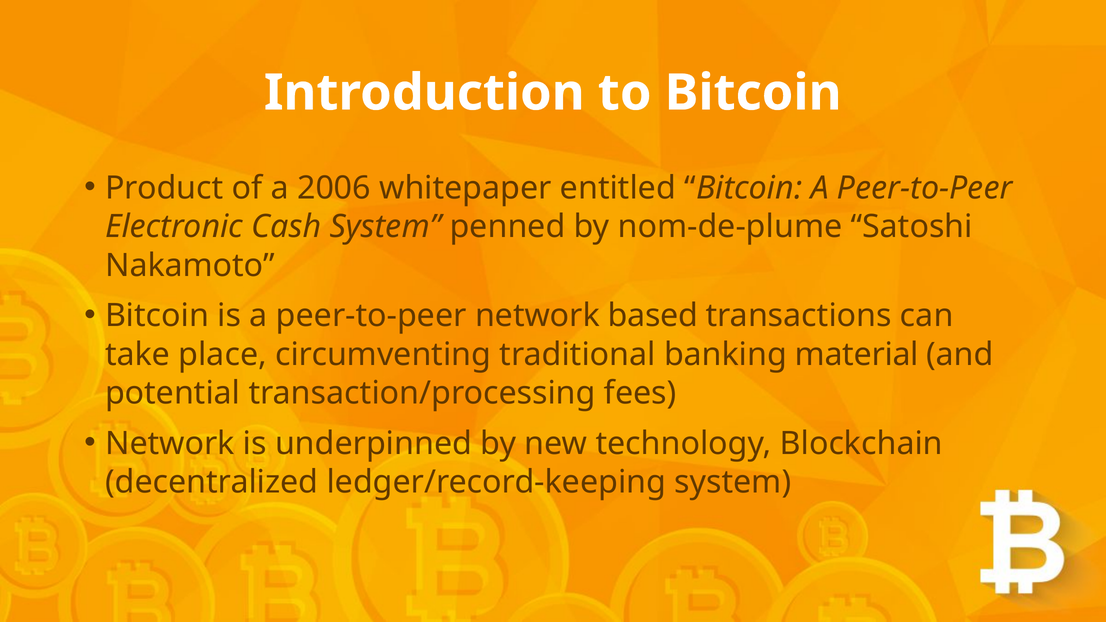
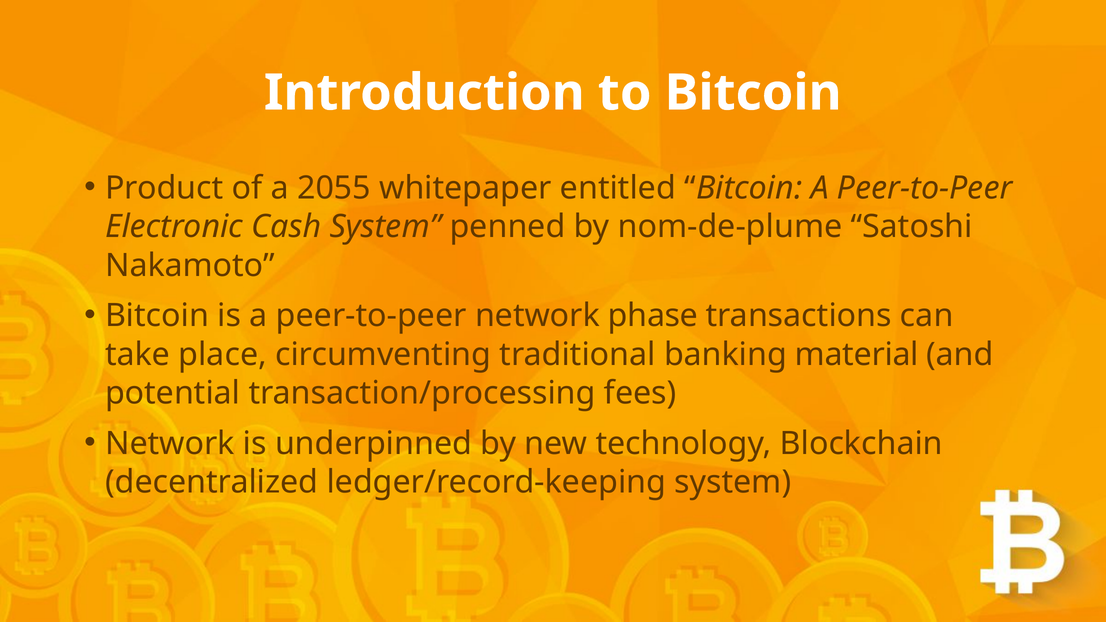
2006: 2006 -> 2055
based: based -> phase
